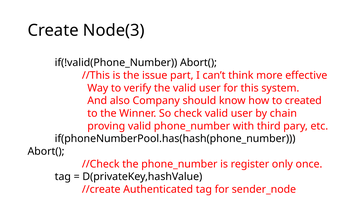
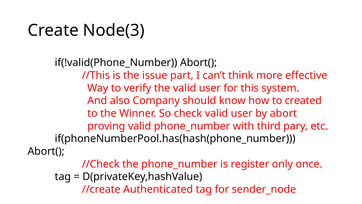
chain: chain -> abort
